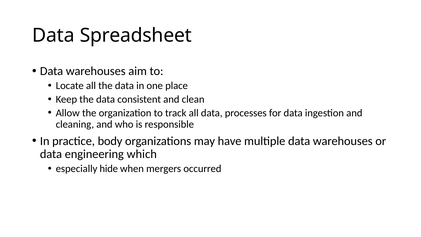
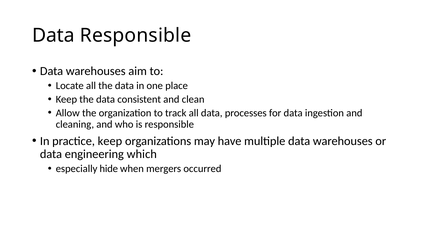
Data Spreadsheet: Spreadsheet -> Responsible
practice body: body -> keep
